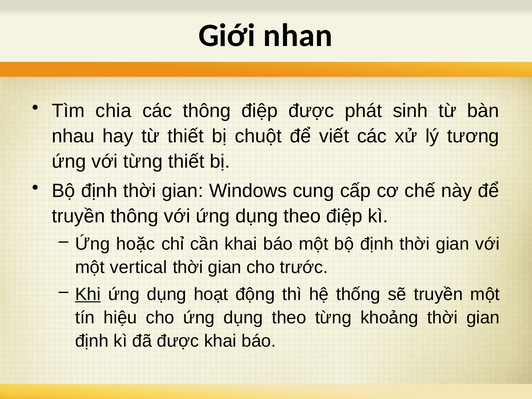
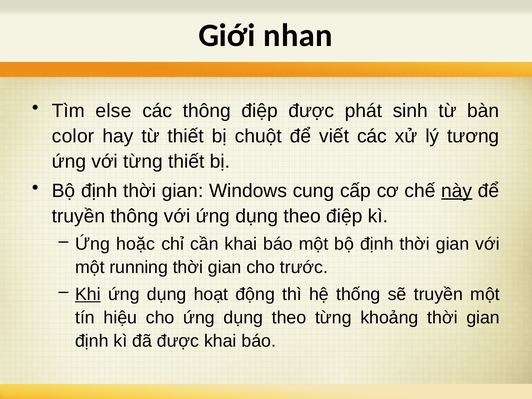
chia: chia -> else
nhau: nhau -> color
này underline: none -> present
vertical: vertical -> running
